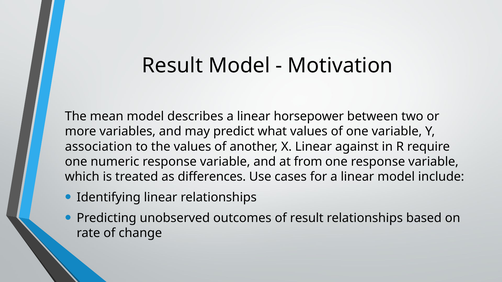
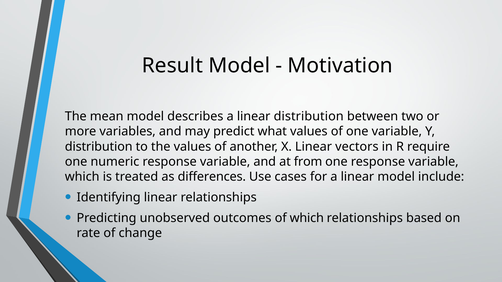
linear horsepower: horsepower -> distribution
association at (99, 147): association -> distribution
against: against -> vectors
of result: result -> which
